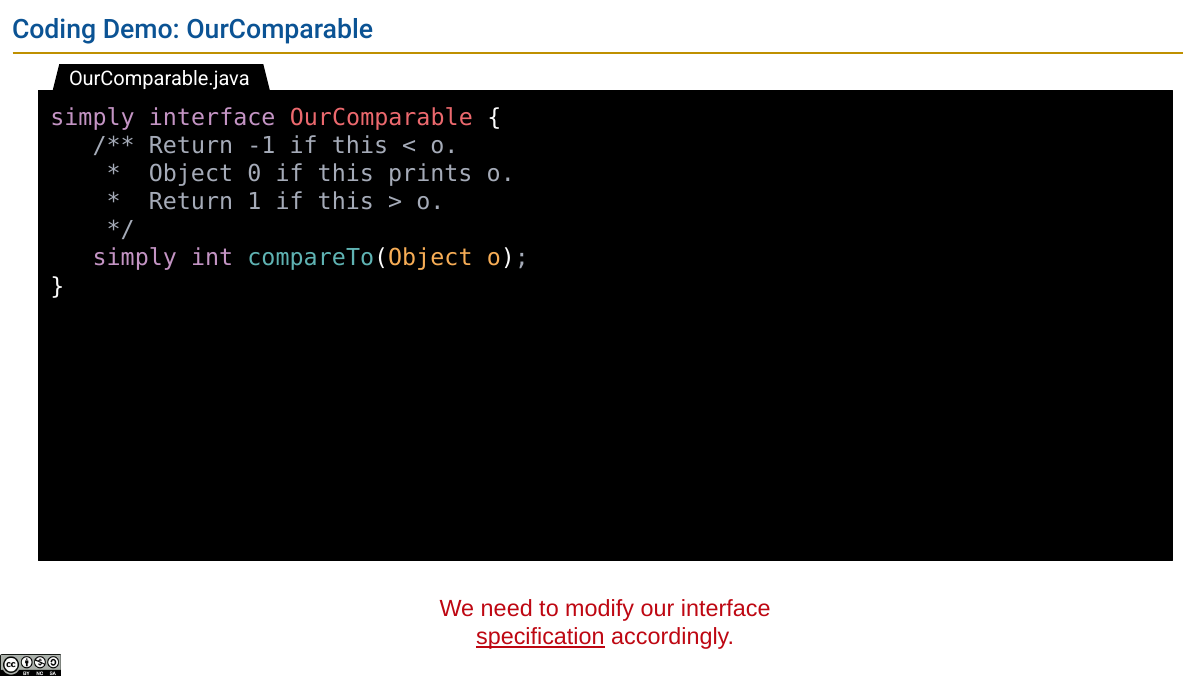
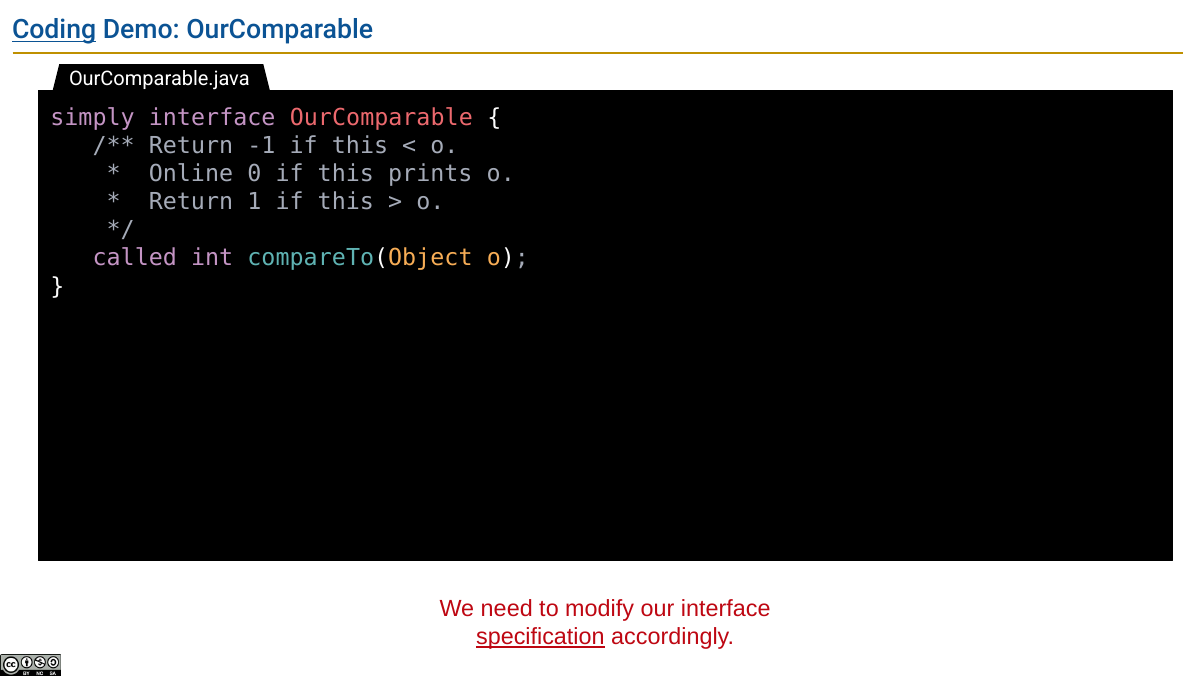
Coding underline: none -> present
Object: Object -> Online
simply at (135, 258): simply -> called
